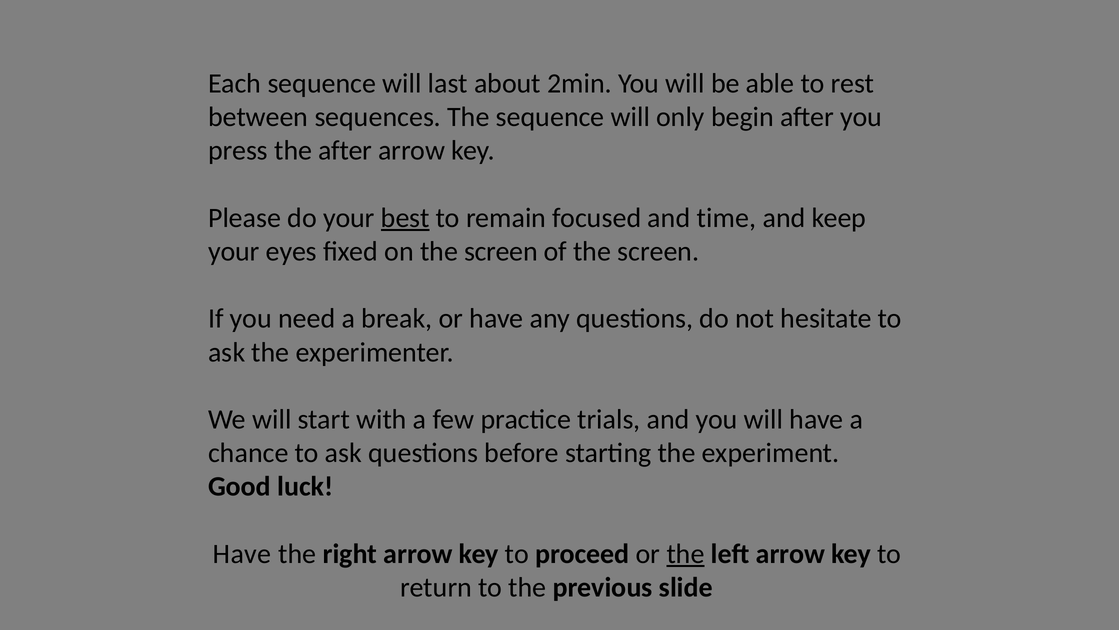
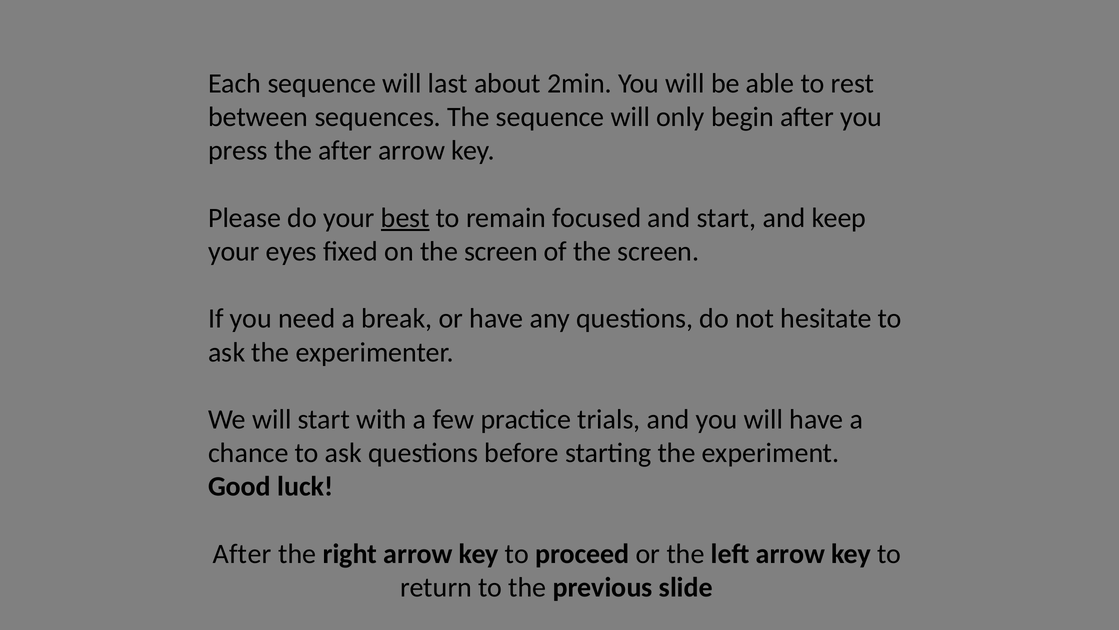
and time: time -> start
Have at (242, 553): Have -> After
the at (686, 553) underline: present -> none
